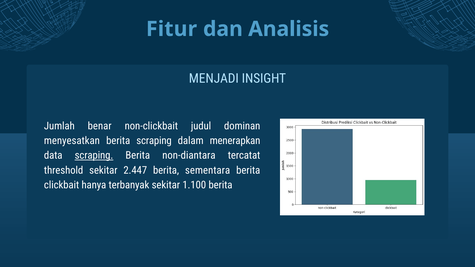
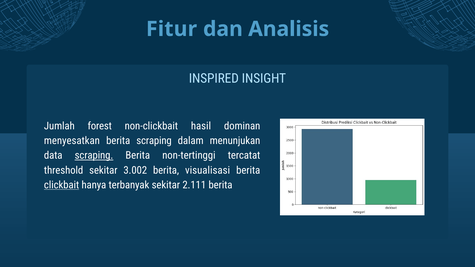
MENJADI: MENJADI -> INSPIRED
benar: benar -> forest
judul: judul -> hasil
menerapkan: menerapkan -> menunjukan
non-diantara: non-diantara -> non-tertinggi
2.447: 2.447 -> 3.002
sementara: sementara -> visualisasi
clickbait underline: none -> present
1.100: 1.100 -> 2.111
